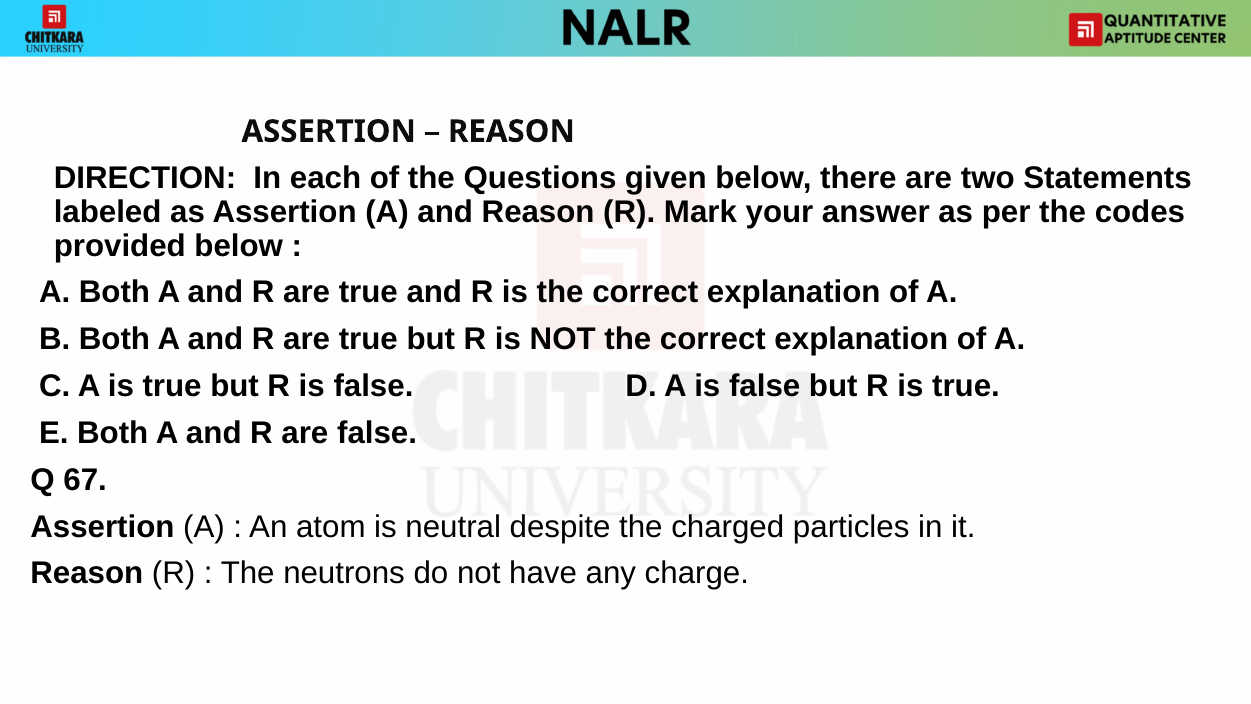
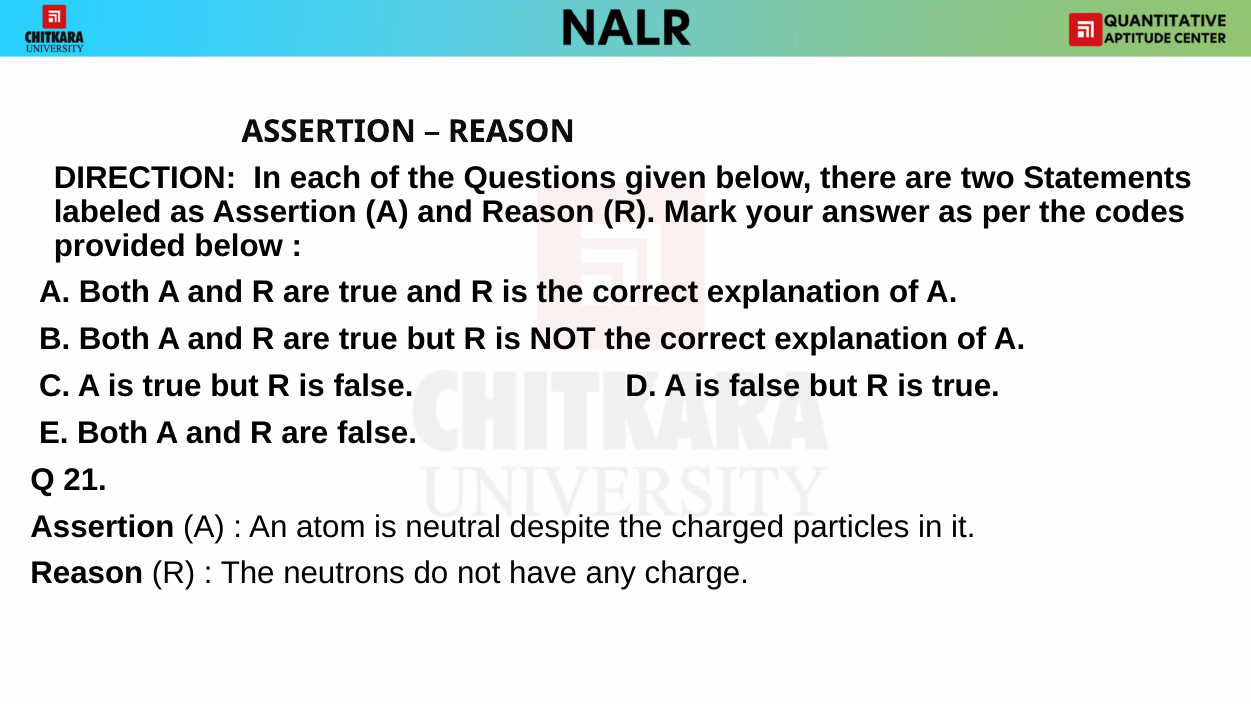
67: 67 -> 21
